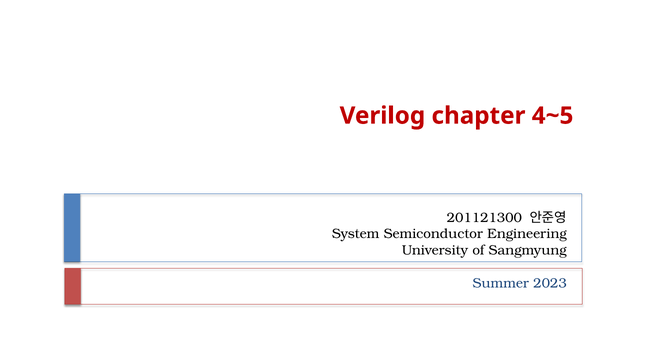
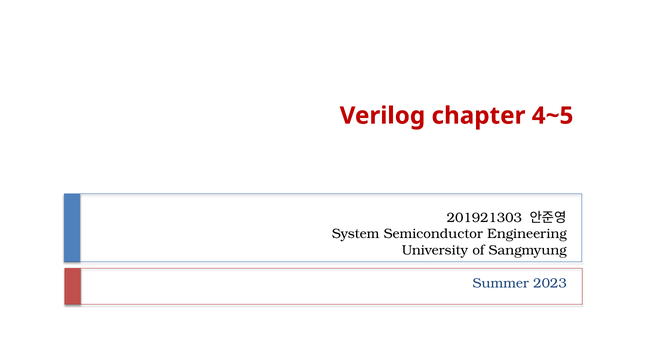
201121300: 201121300 -> 201921303
